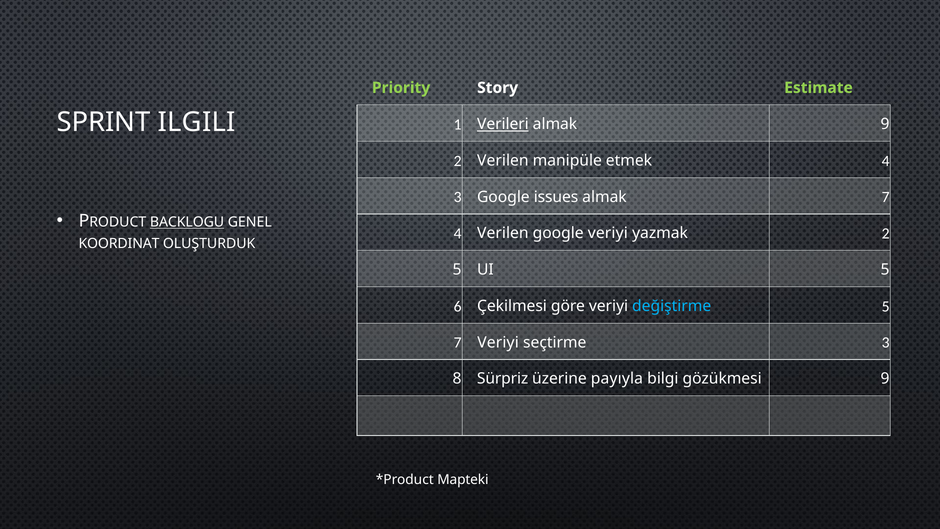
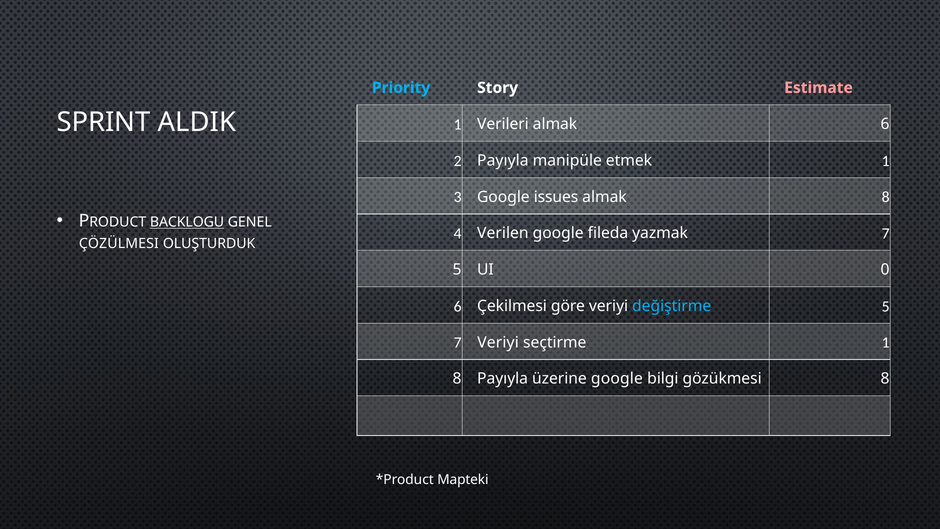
Priority colour: light green -> light blue
Estimate colour: light green -> pink
ILGILI: ILGILI -> ALDIK
Verileri underline: present -> none
almak 9: 9 -> 6
2 Verilen: Verilen -> Payıyla
etmek 4: 4 -> 1
almak 7: 7 -> 8
google veriyi: veriyi -> fileda
yazmak 2: 2 -> 7
KOORDINAT: KOORDINAT -> ÇÖZÜLMESI
UI 5: 5 -> 0
seçtirme 3: 3 -> 1
8 Sürpriz: Sürpriz -> Payıyla
üzerine payıyla: payıyla -> google
gözükmesi 9: 9 -> 8
